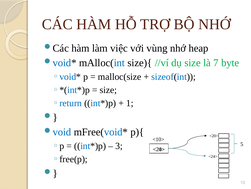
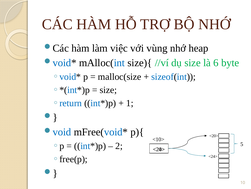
7: 7 -> 6
3: 3 -> 2
